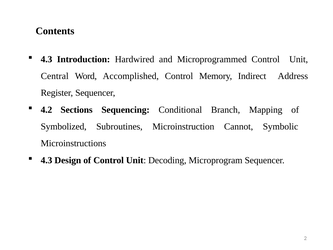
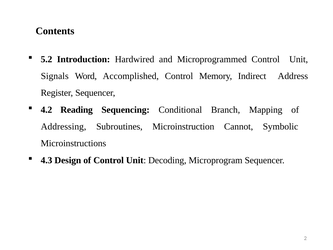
4.3 at (46, 59): 4.3 -> 5.2
Central: Central -> Signals
Sections: Sections -> Reading
Symbolized: Symbolized -> Addressing
